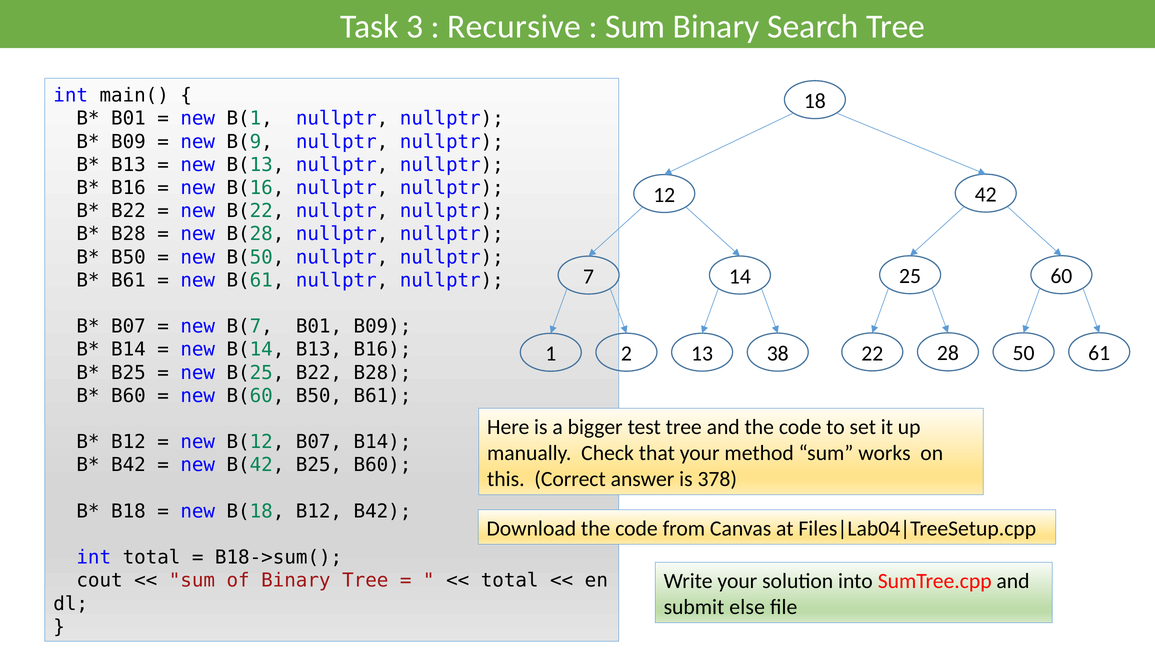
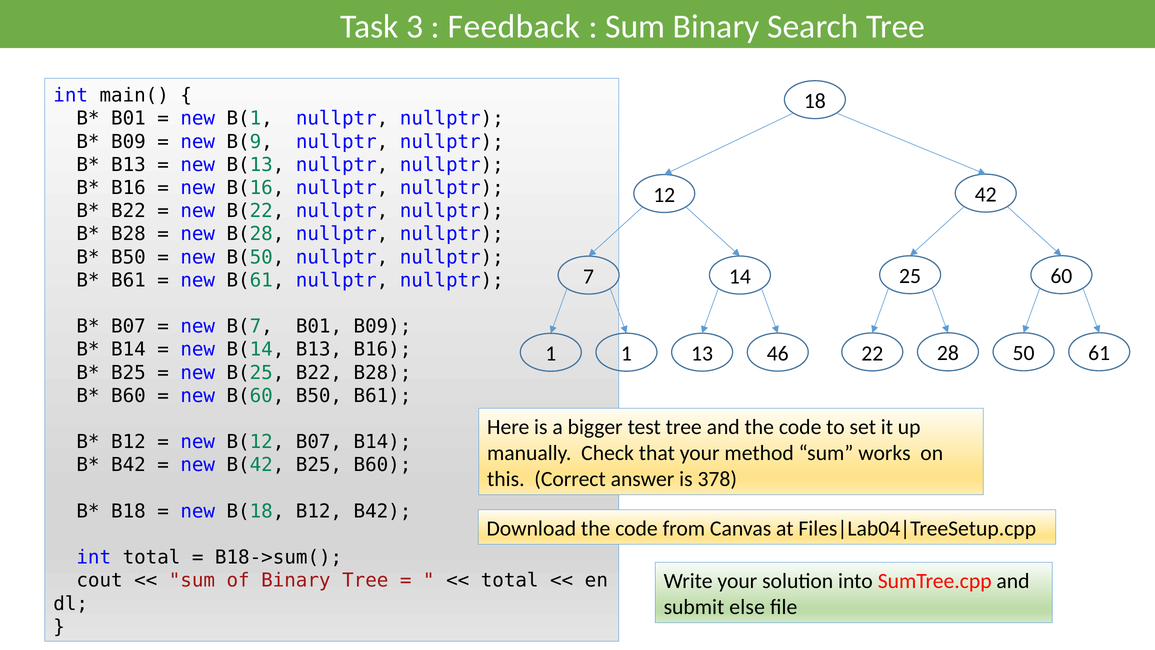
Recursive: Recursive -> Feedback
1 2: 2 -> 1
38: 38 -> 46
